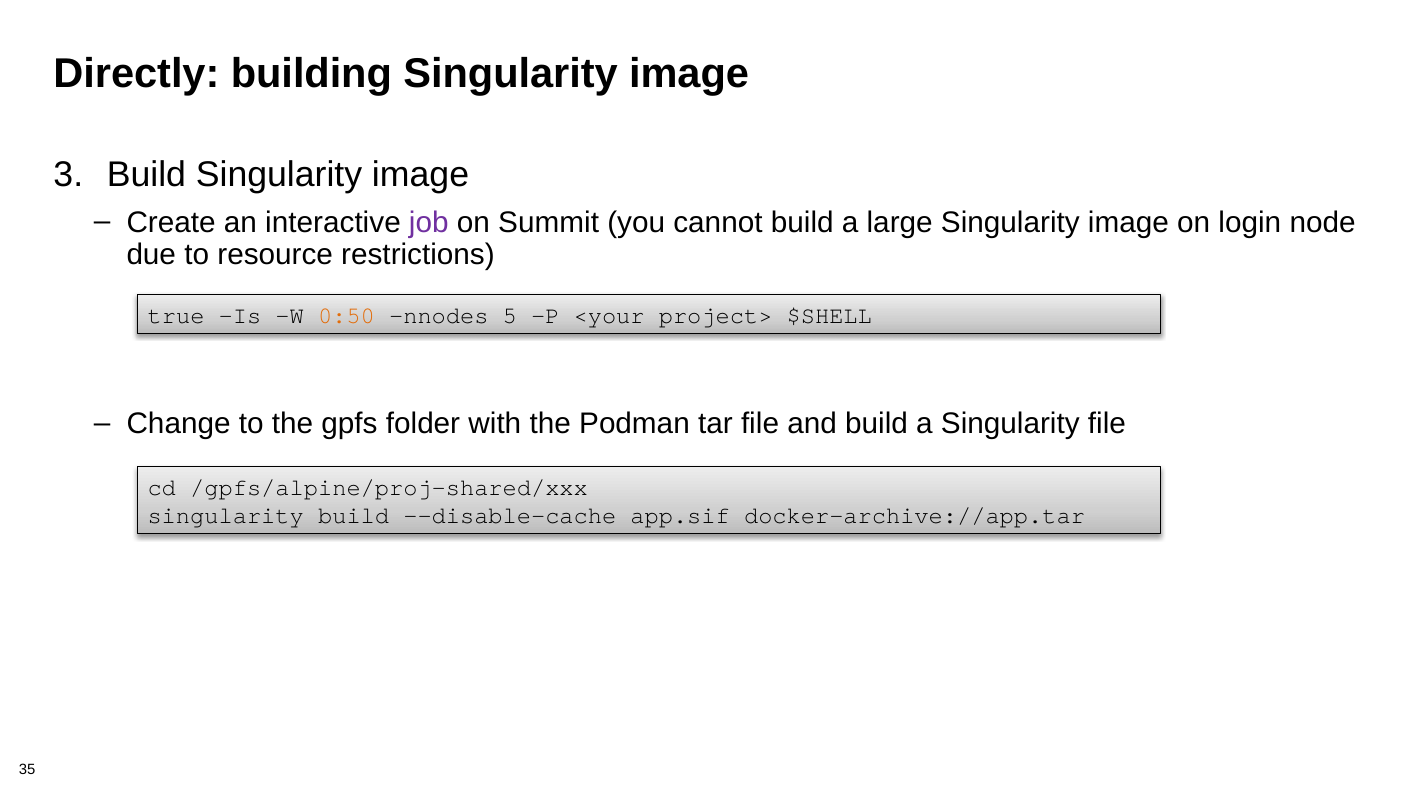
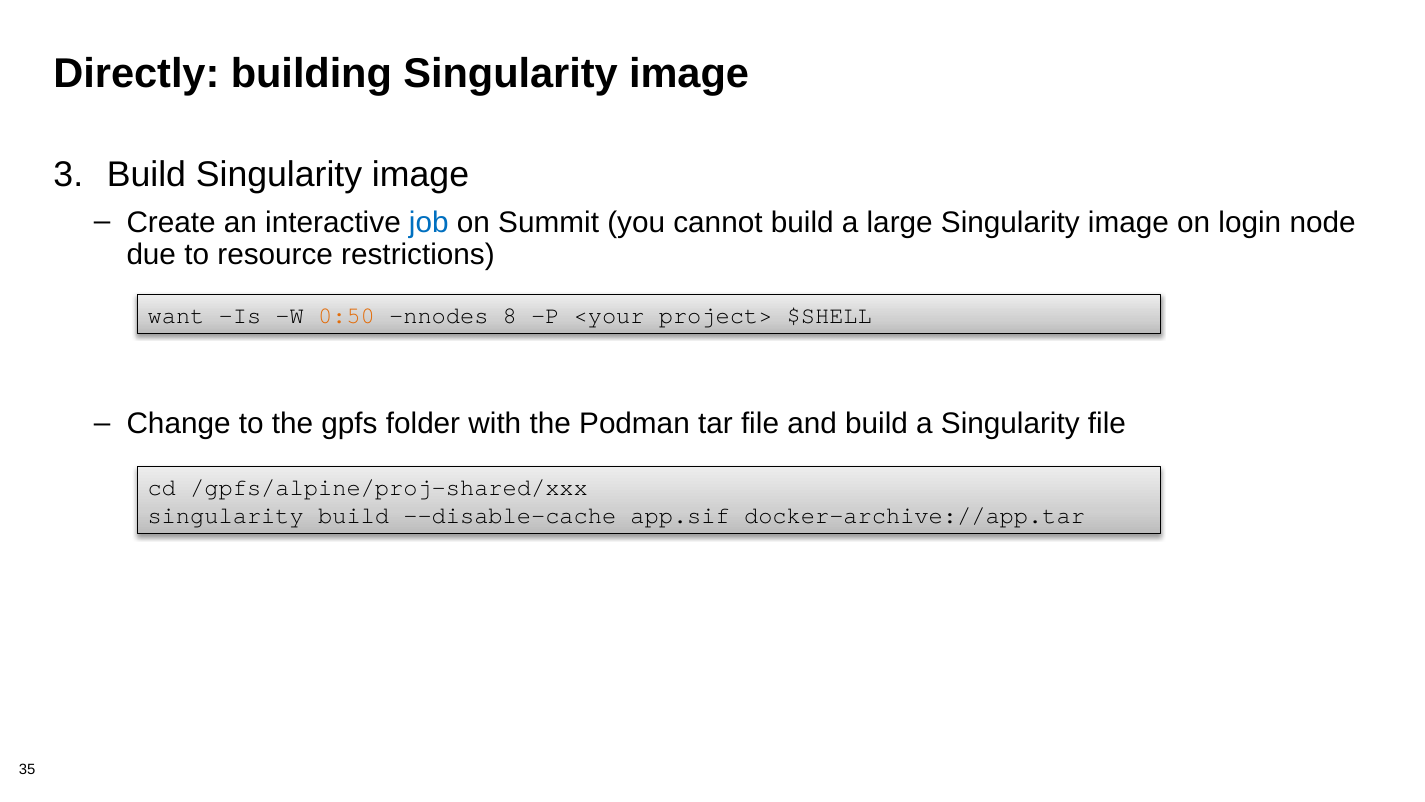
job colour: purple -> blue
true: true -> want
5: 5 -> 8
